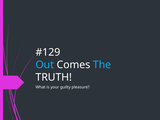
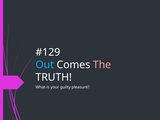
The colour: light blue -> pink
